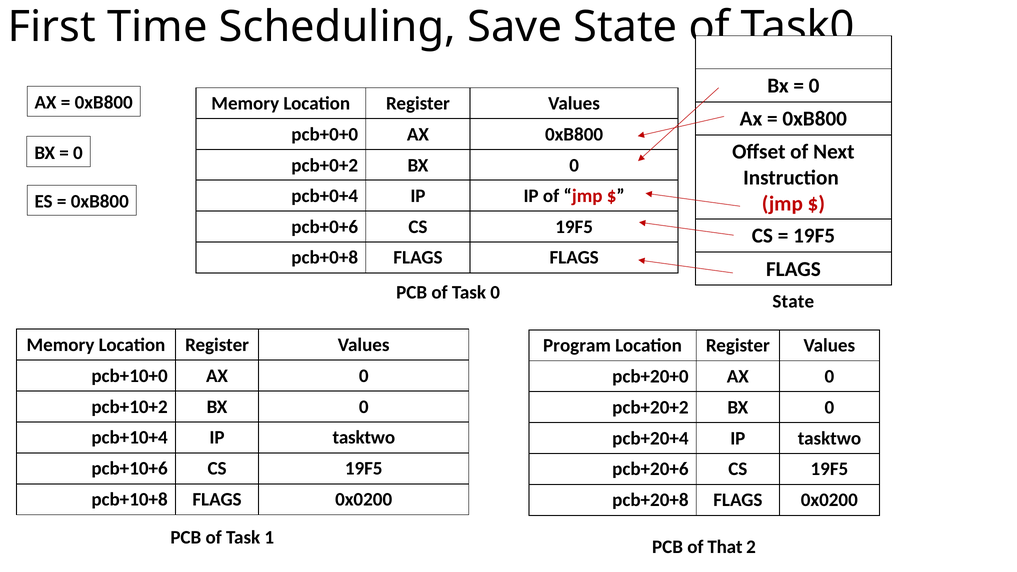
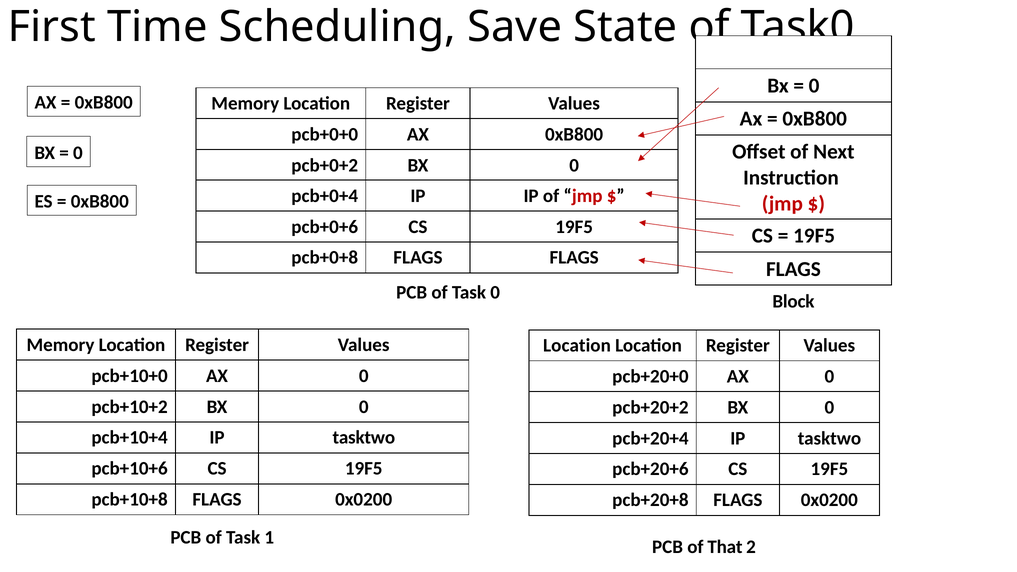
State at (793, 301): State -> Block
Program at (577, 346): Program -> Location
